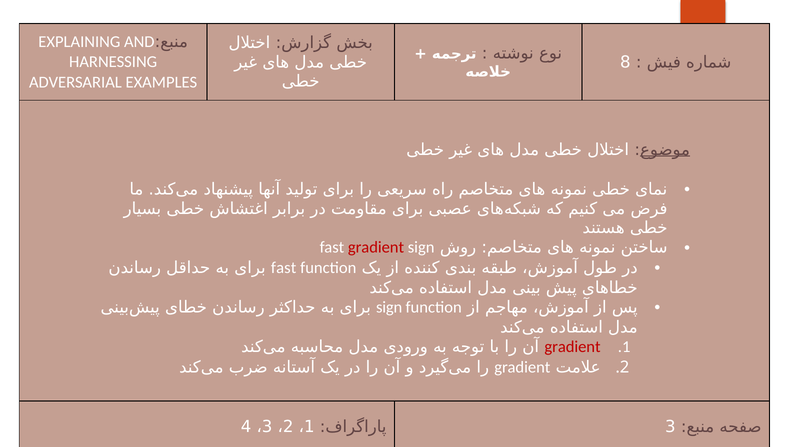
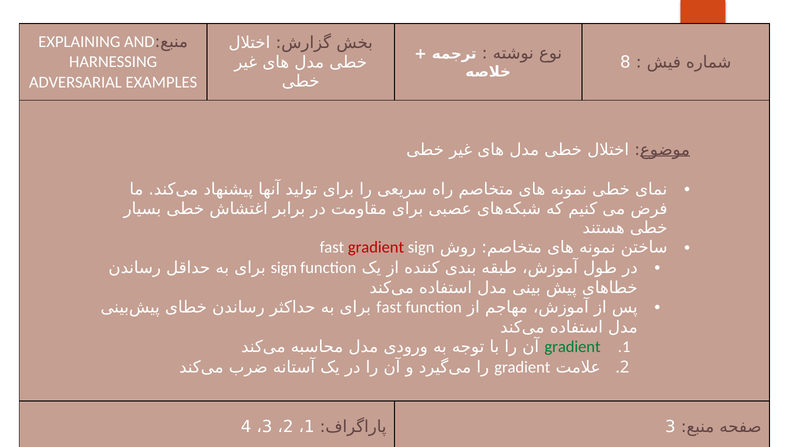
fast at (284, 268): fast -> sign
sign at (389, 307): sign -> fast
gradient at (573, 347) colour: red -> green
